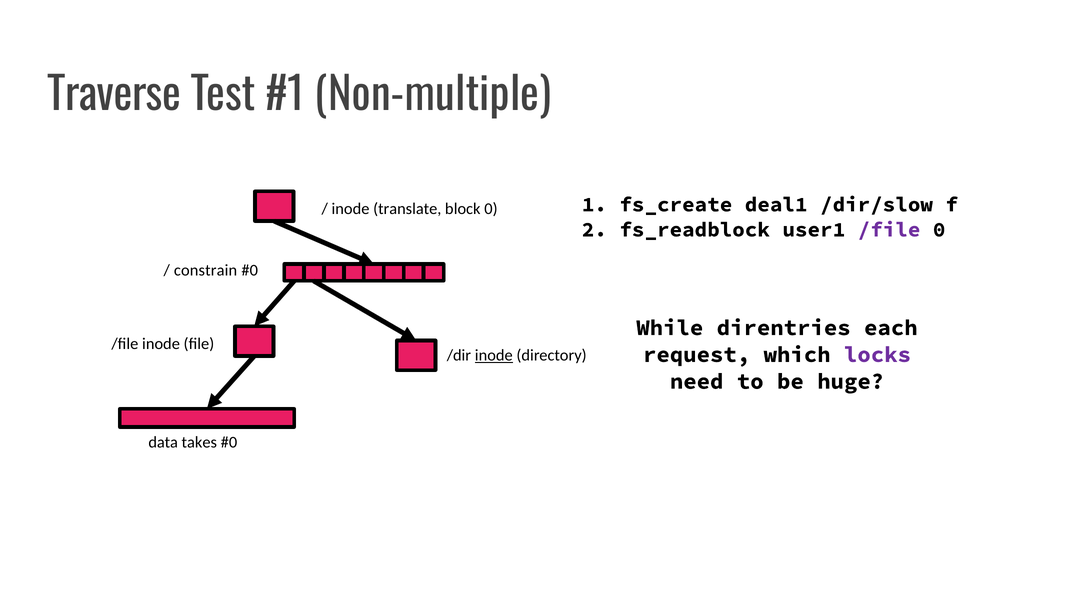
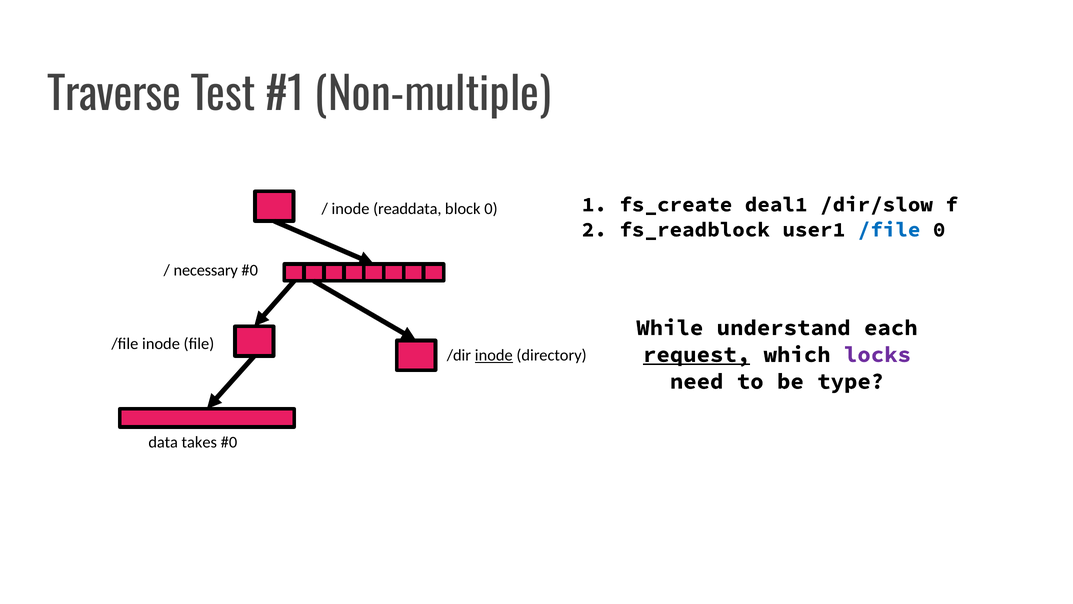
translate: translate -> readdata
/file at (889, 229) colour: purple -> blue
constrain: constrain -> necessary
direntries: direntries -> understand
request underline: none -> present
huge: huge -> type
